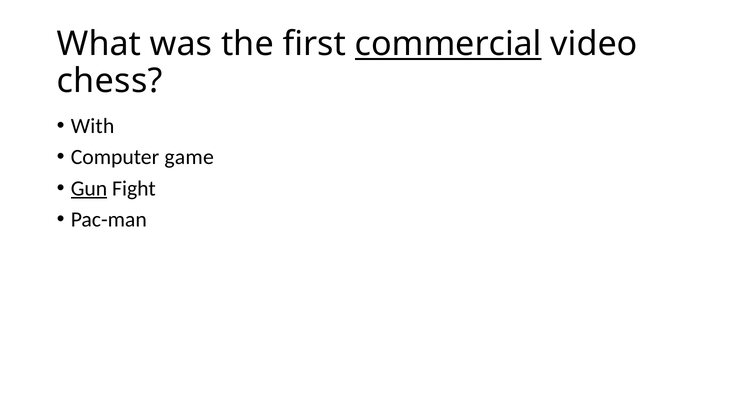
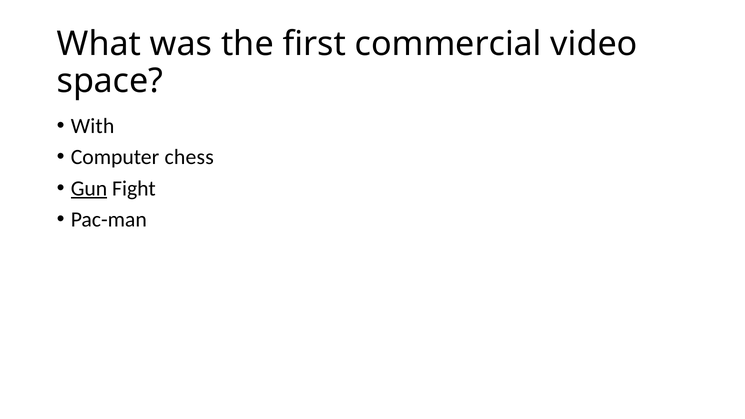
commercial underline: present -> none
chess: chess -> space
game: game -> chess
